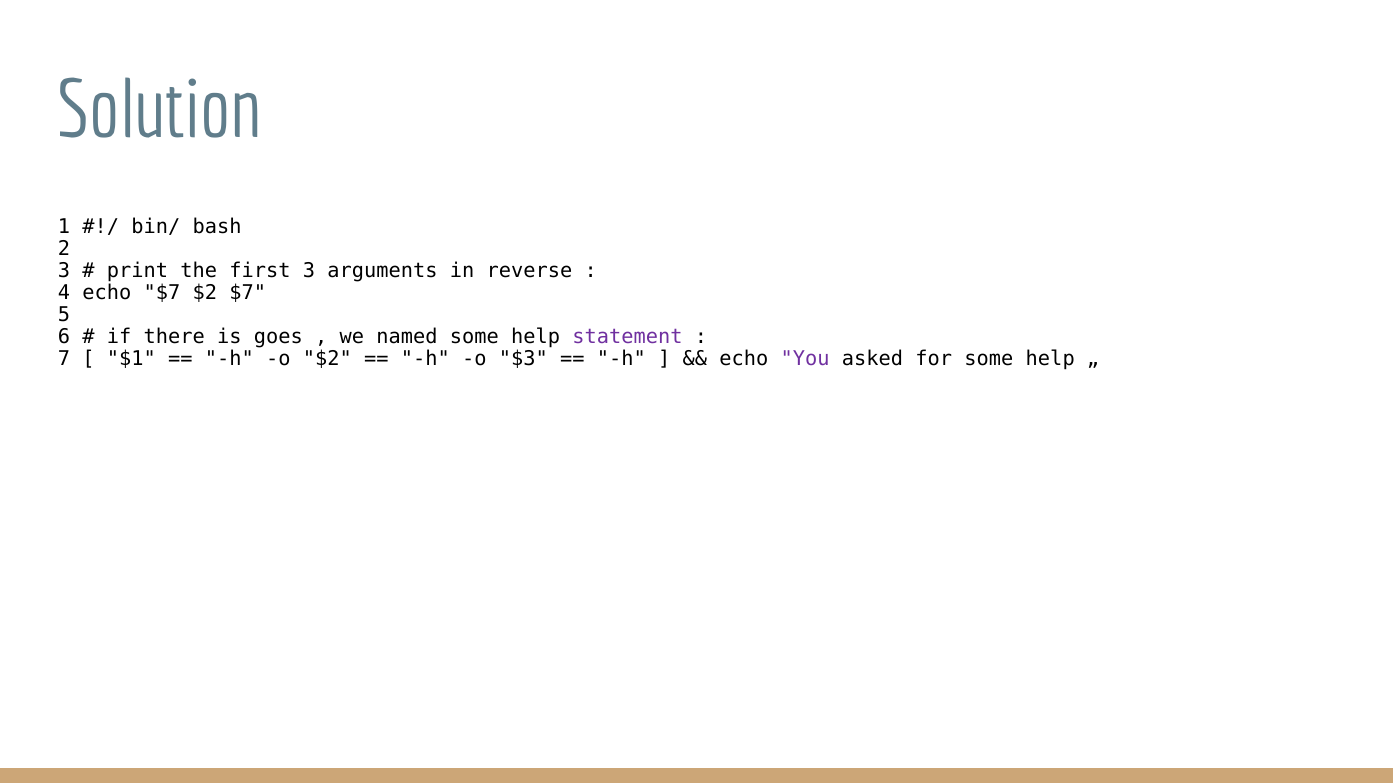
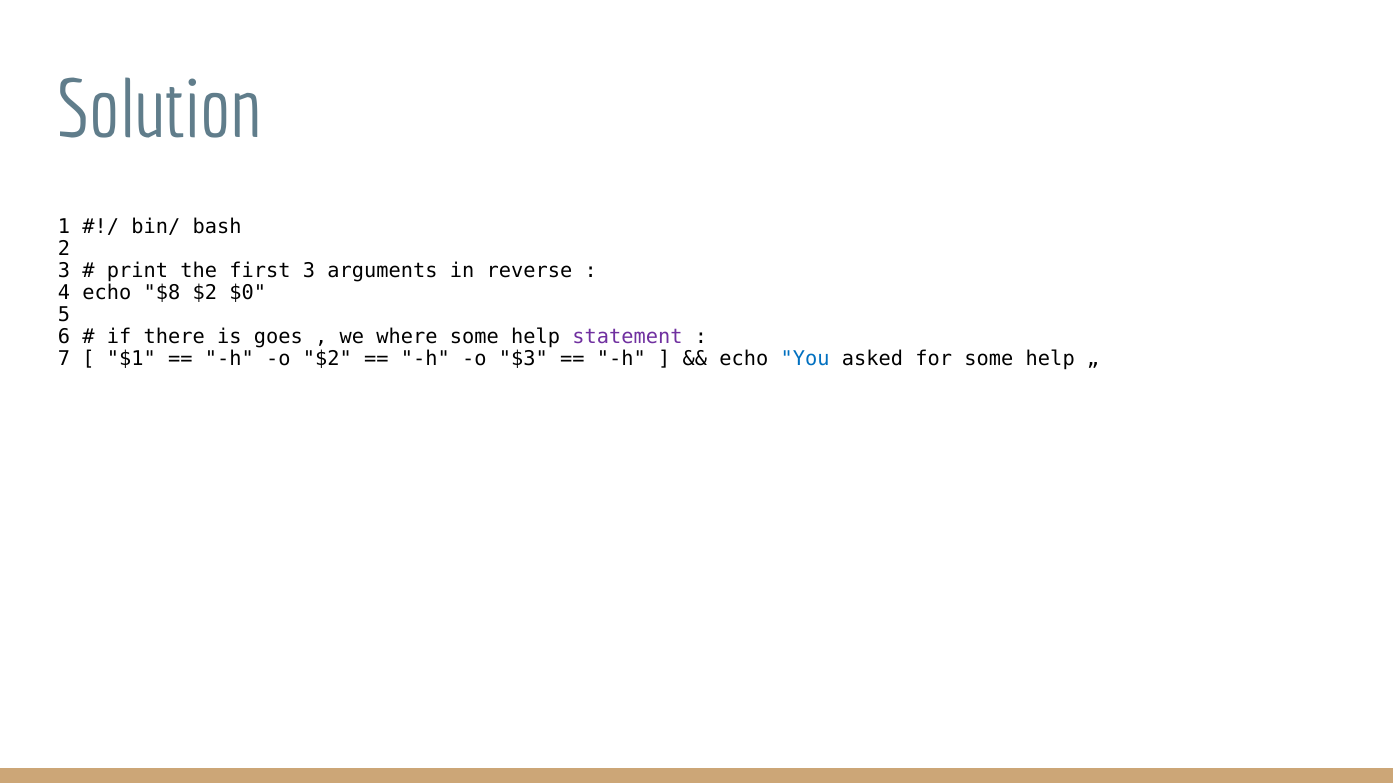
echo $7: $7 -> $8
$2 $7: $7 -> $0
named: named -> where
You colour: purple -> blue
